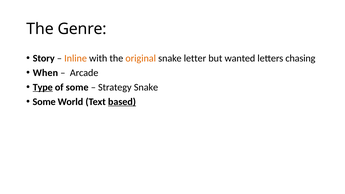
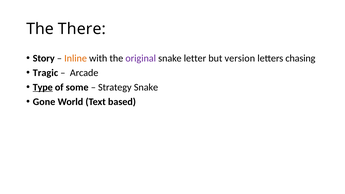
Genre: Genre -> There
original colour: orange -> purple
wanted: wanted -> version
When: When -> Tragic
Some at (44, 102): Some -> Gone
based underline: present -> none
